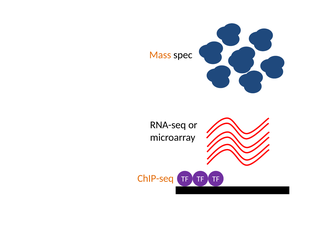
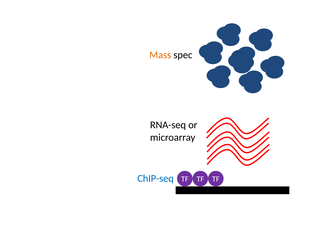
ChIP-seq colour: orange -> blue
